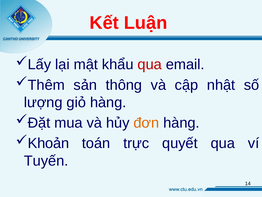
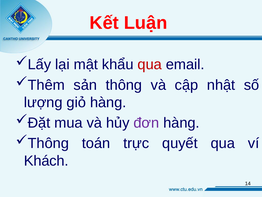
đơn colour: orange -> purple
Khoản at (48, 143): Khoản -> Thông
Tuyến: Tuyến -> Khách
